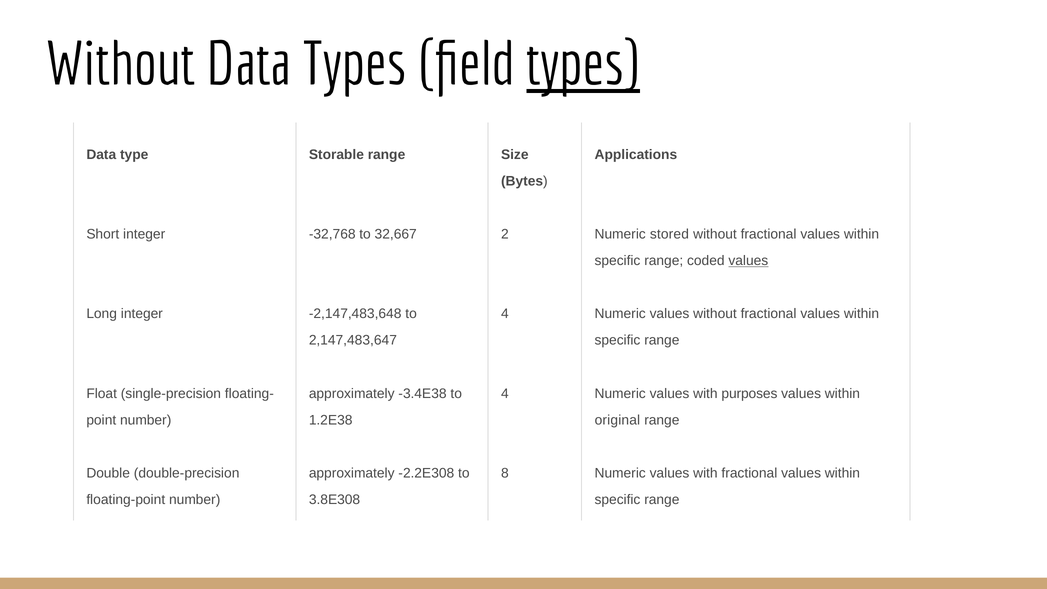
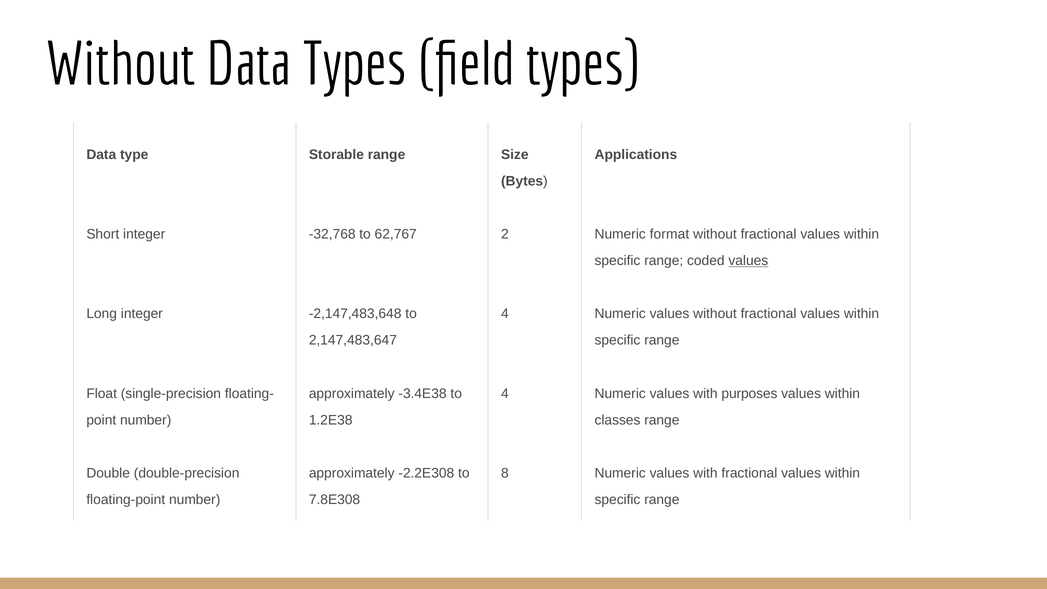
types at (583, 65) underline: present -> none
32,667: 32,667 -> 62,767
stored: stored -> format
original: original -> classes
3.8E308: 3.8E308 -> 7.8E308
